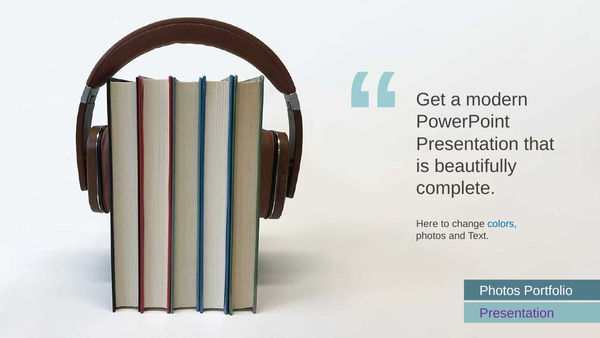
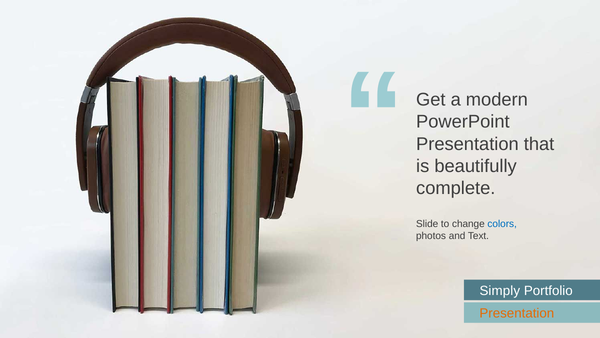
Here: Here -> Slide
Photos at (500, 290): Photos -> Simply
Presentation at (517, 313) colour: purple -> orange
